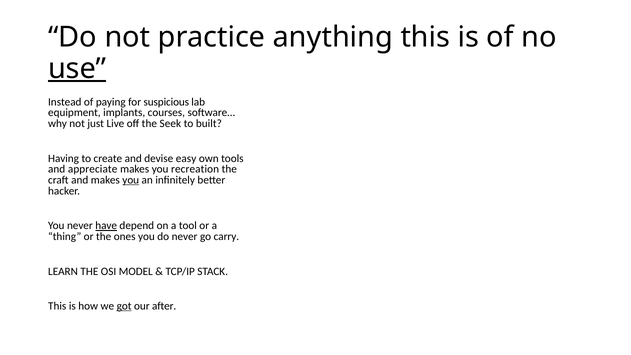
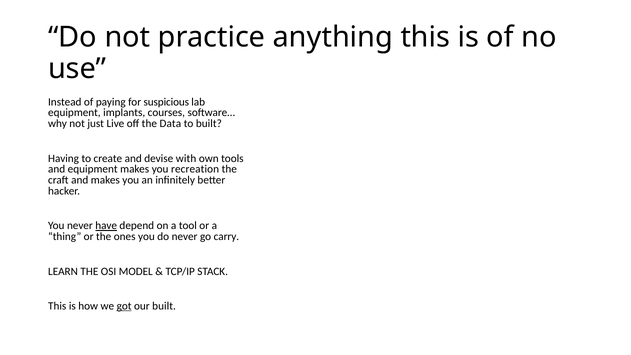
use underline: present -> none
Seek: Seek -> Data
easy: easy -> with
and appreciate: appreciate -> equipment
you at (131, 180) underline: present -> none
our after: after -> built
